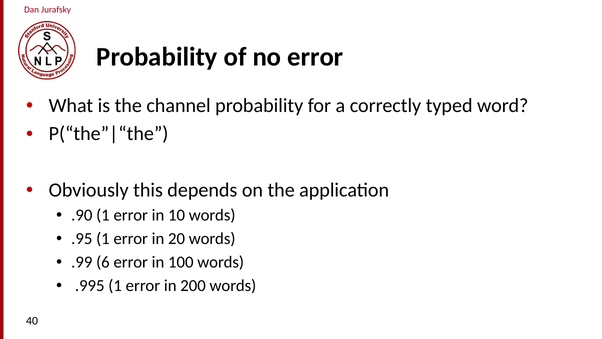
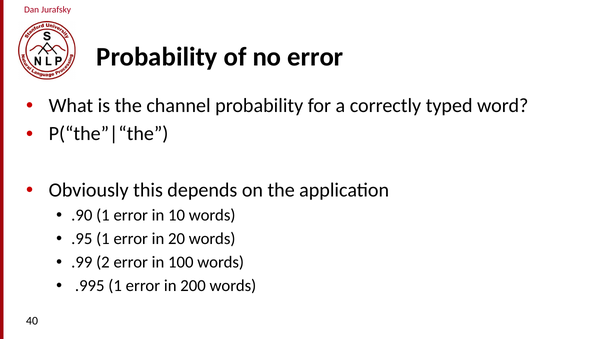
6: 6 -> 2
